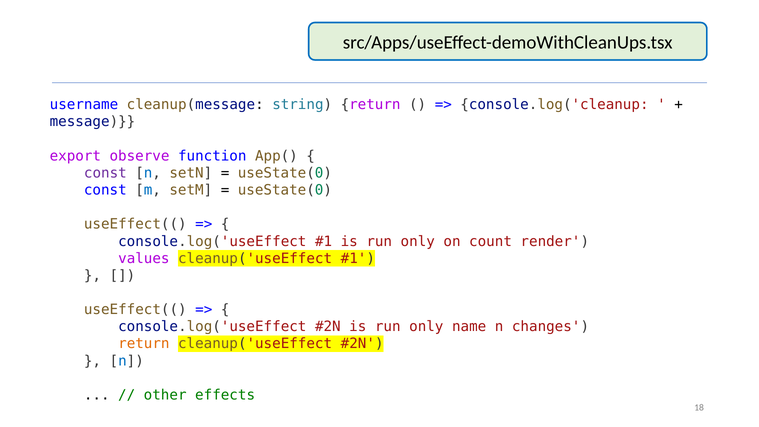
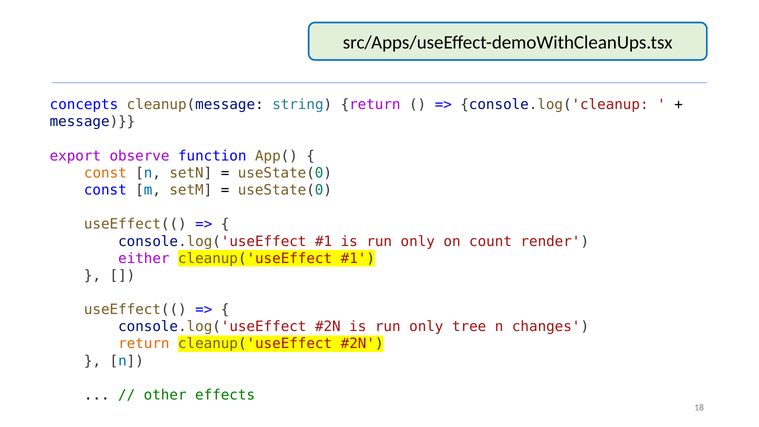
username: username -> concepts
const at (105, 173) colour: purple -> orange
values: values -> either
name: name -> tree
